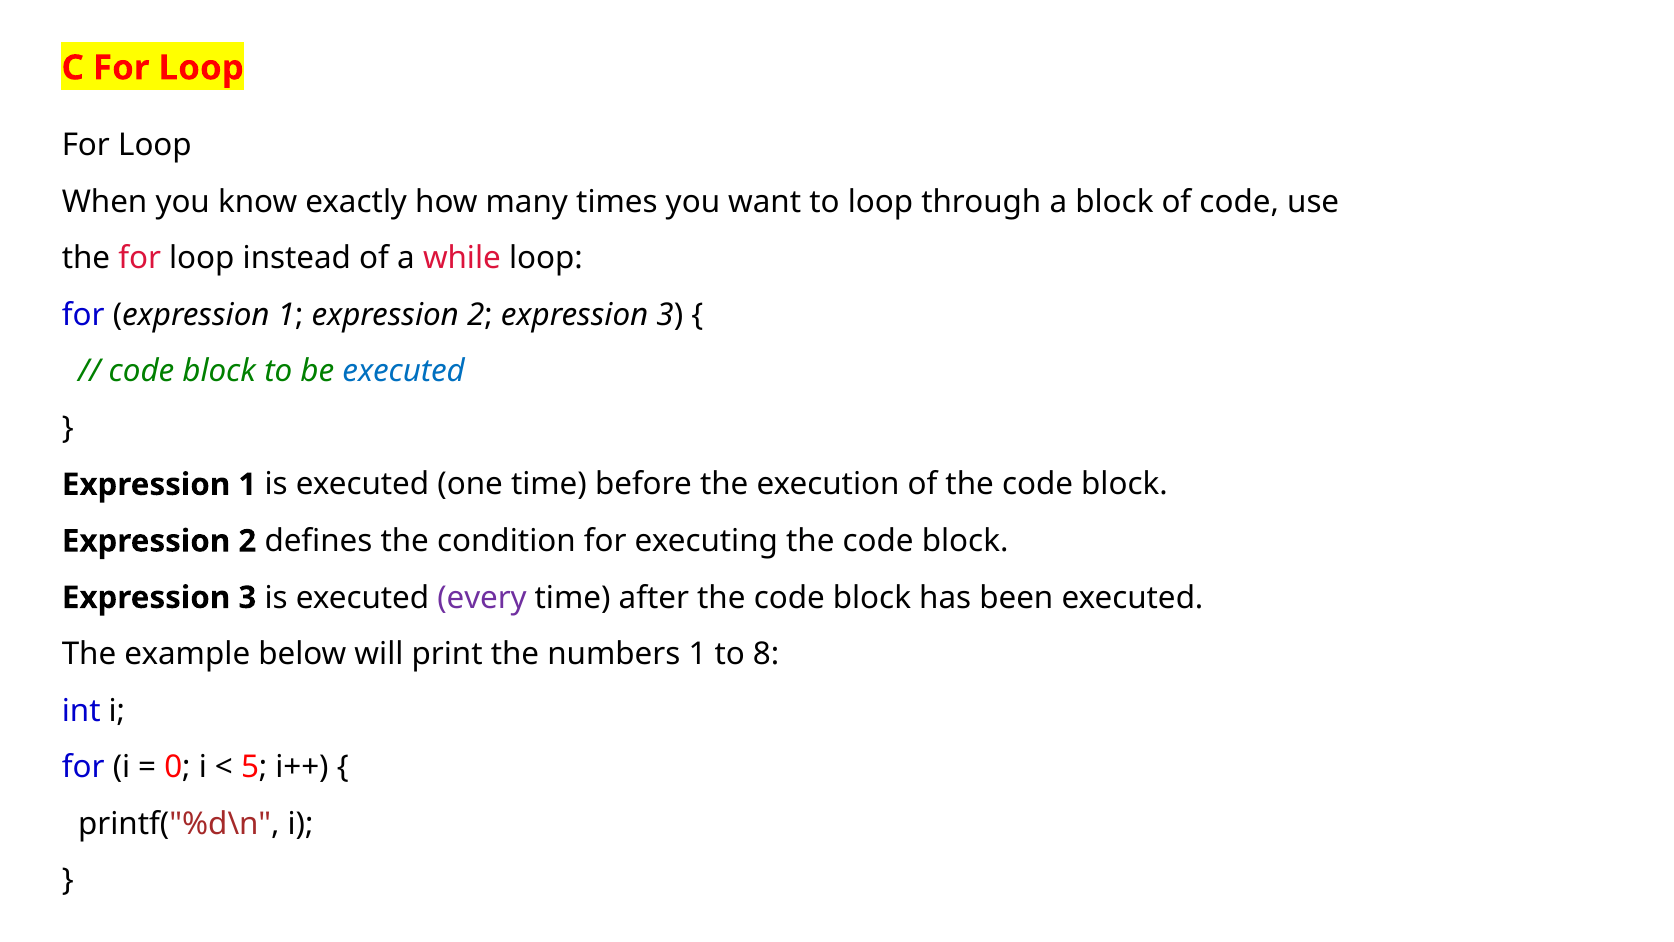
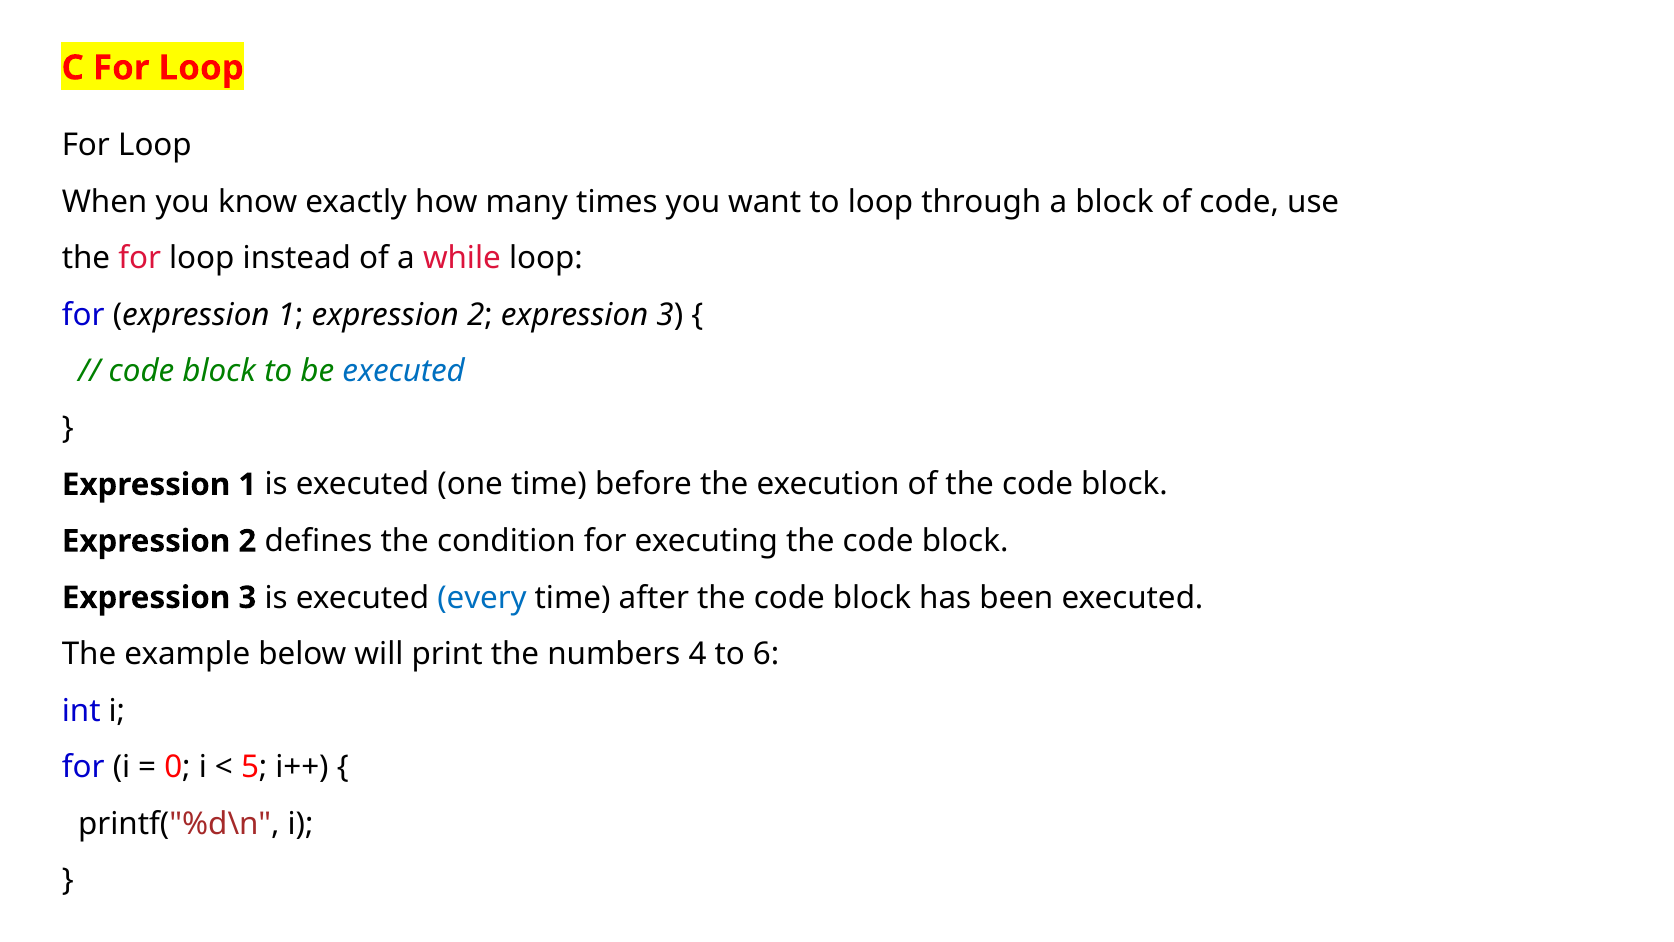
every colour: purple -> blue
numbers 1: 1 -> 4
8: 8 -> 6
